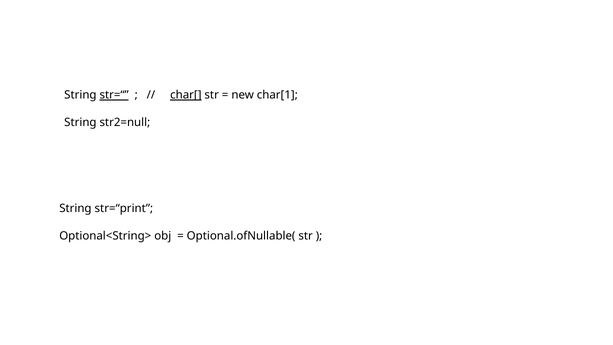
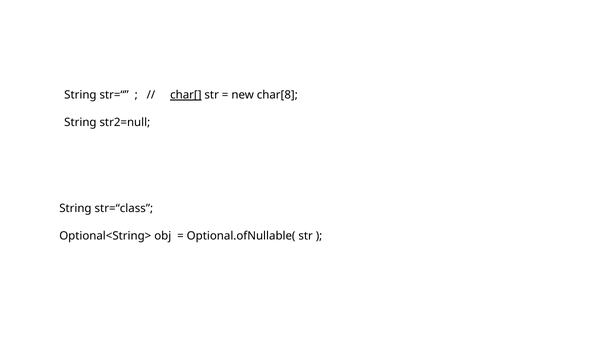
str=“ underline: present -> none
char[1: char[1 -> char[8
str=“print: str=“print -> str=“class
